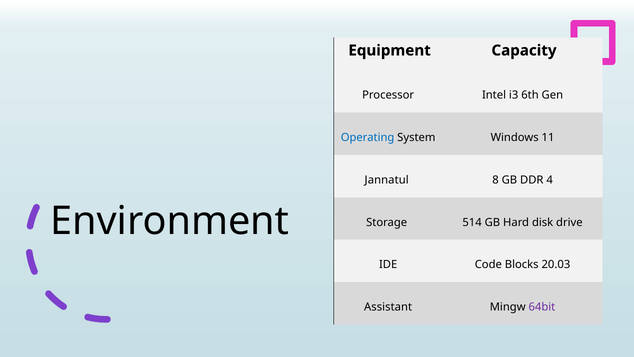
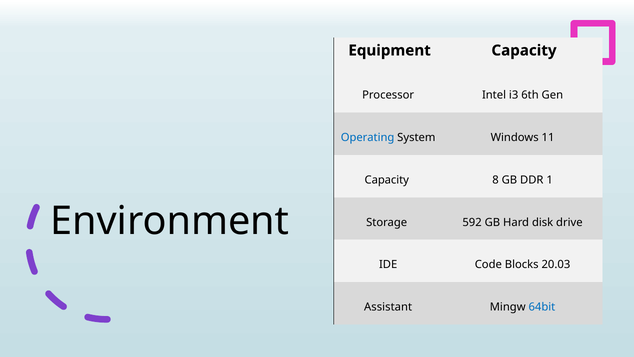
Jannatul at (387, 180): Jannatul -> Capacity
4: 4 -> 1
514: 514 -> 592
64bit colour: purple -> blue
